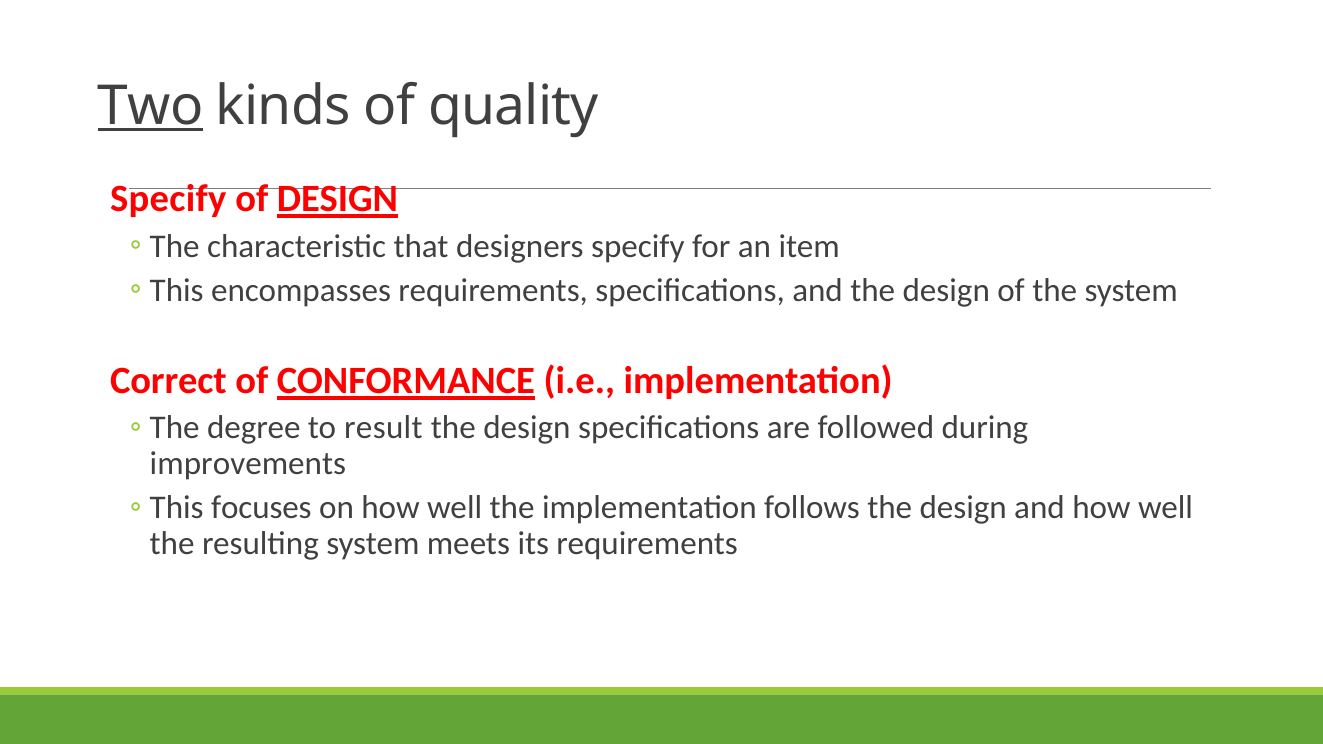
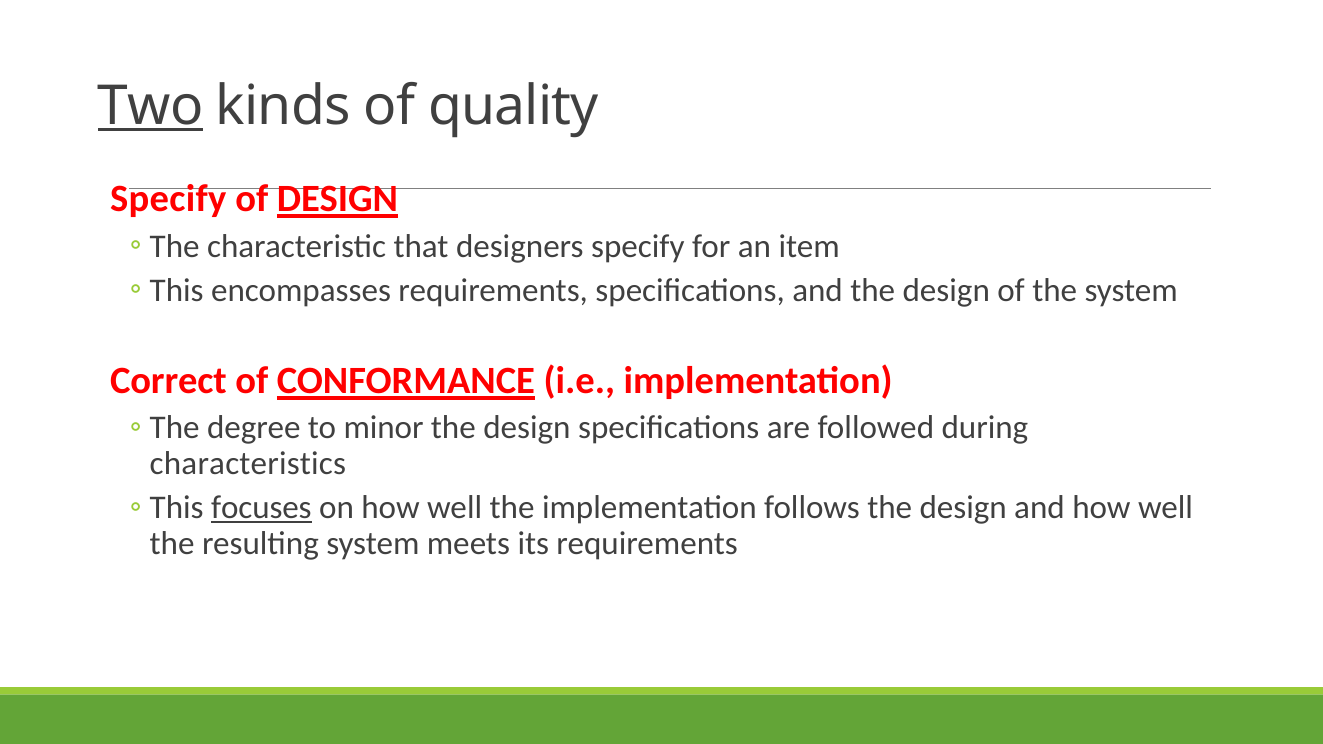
result: result -> minor
improvements: improvements -> characteristics
focuses underline: none -> present
